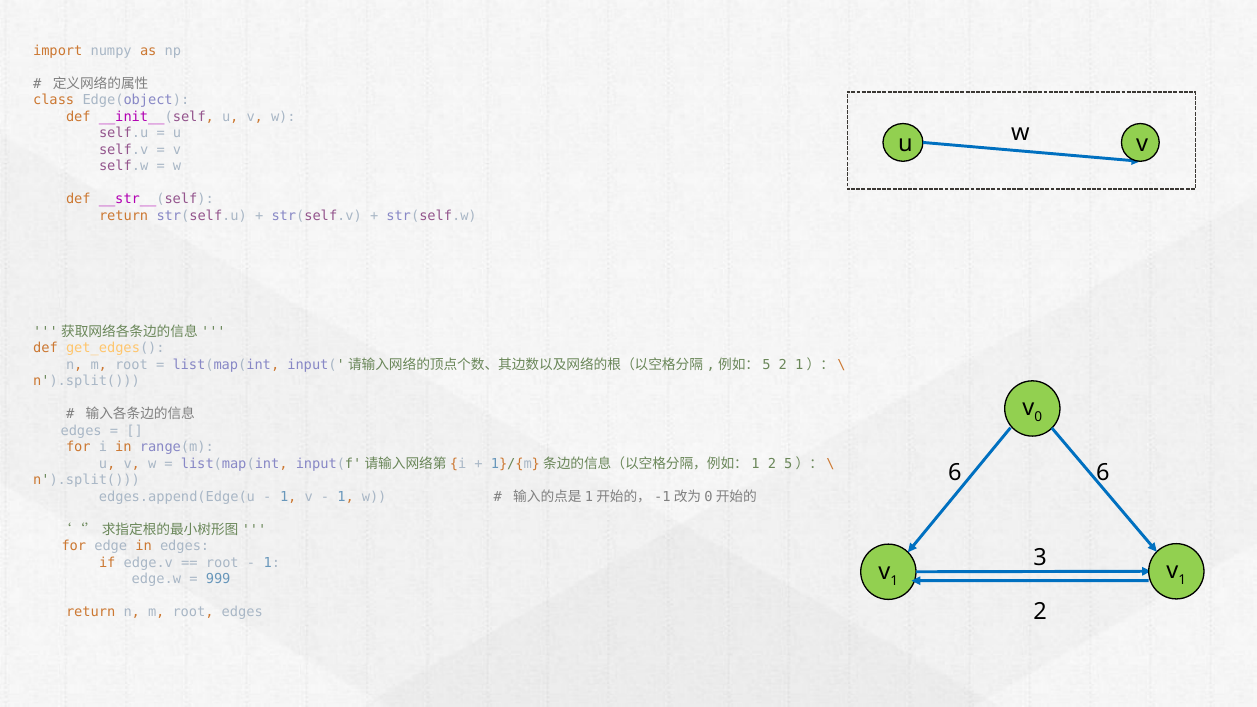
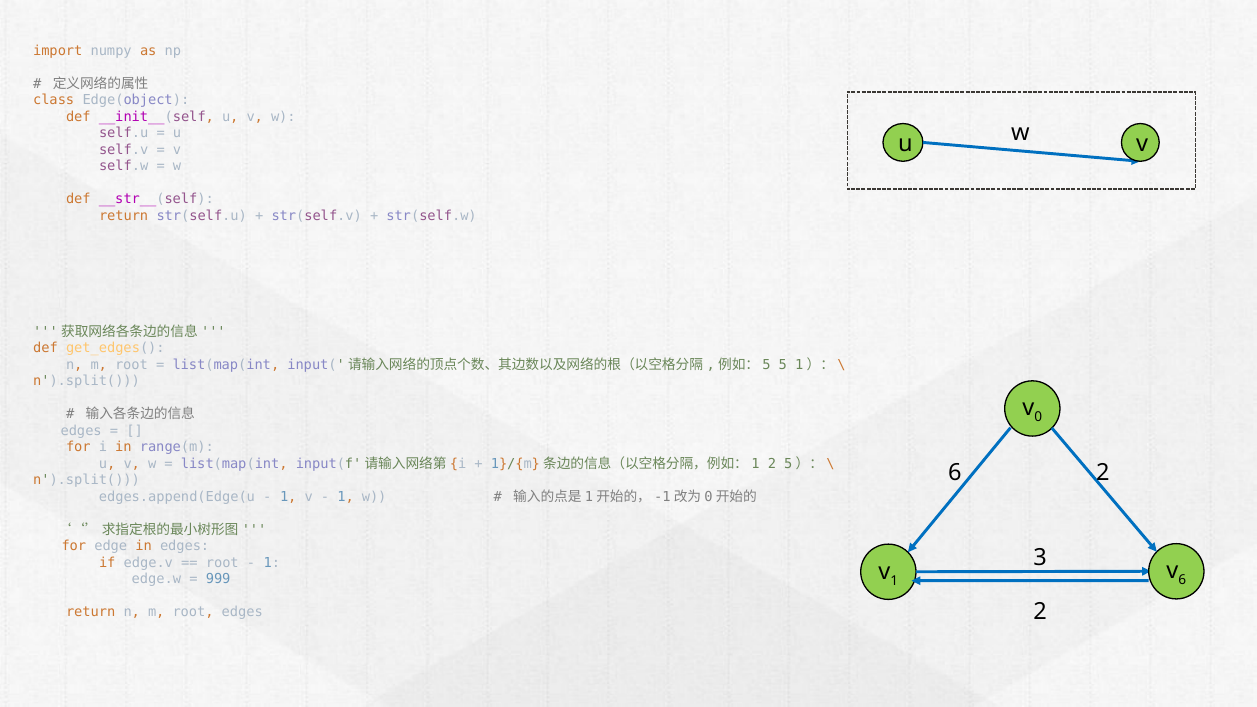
2 at (783, 365): 2 -> 5
6 6: 6 -> 2
1 v 1: 1 -> 6
